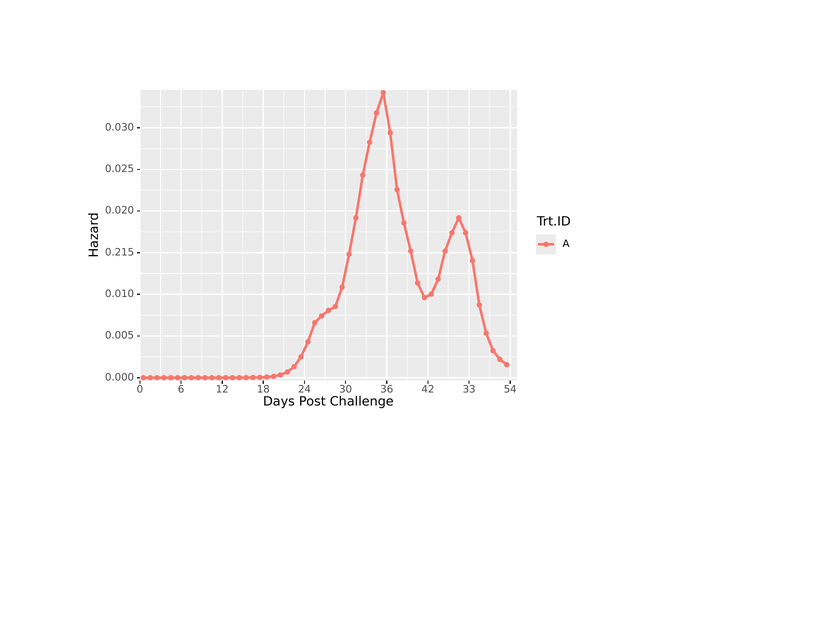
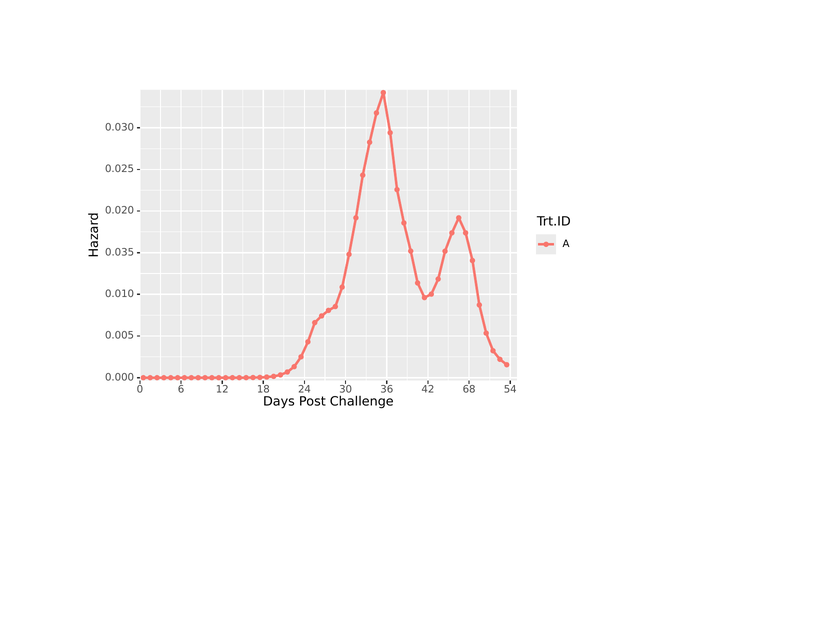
0.215: 0.215 -> 0.035
33: 33 -> 68
